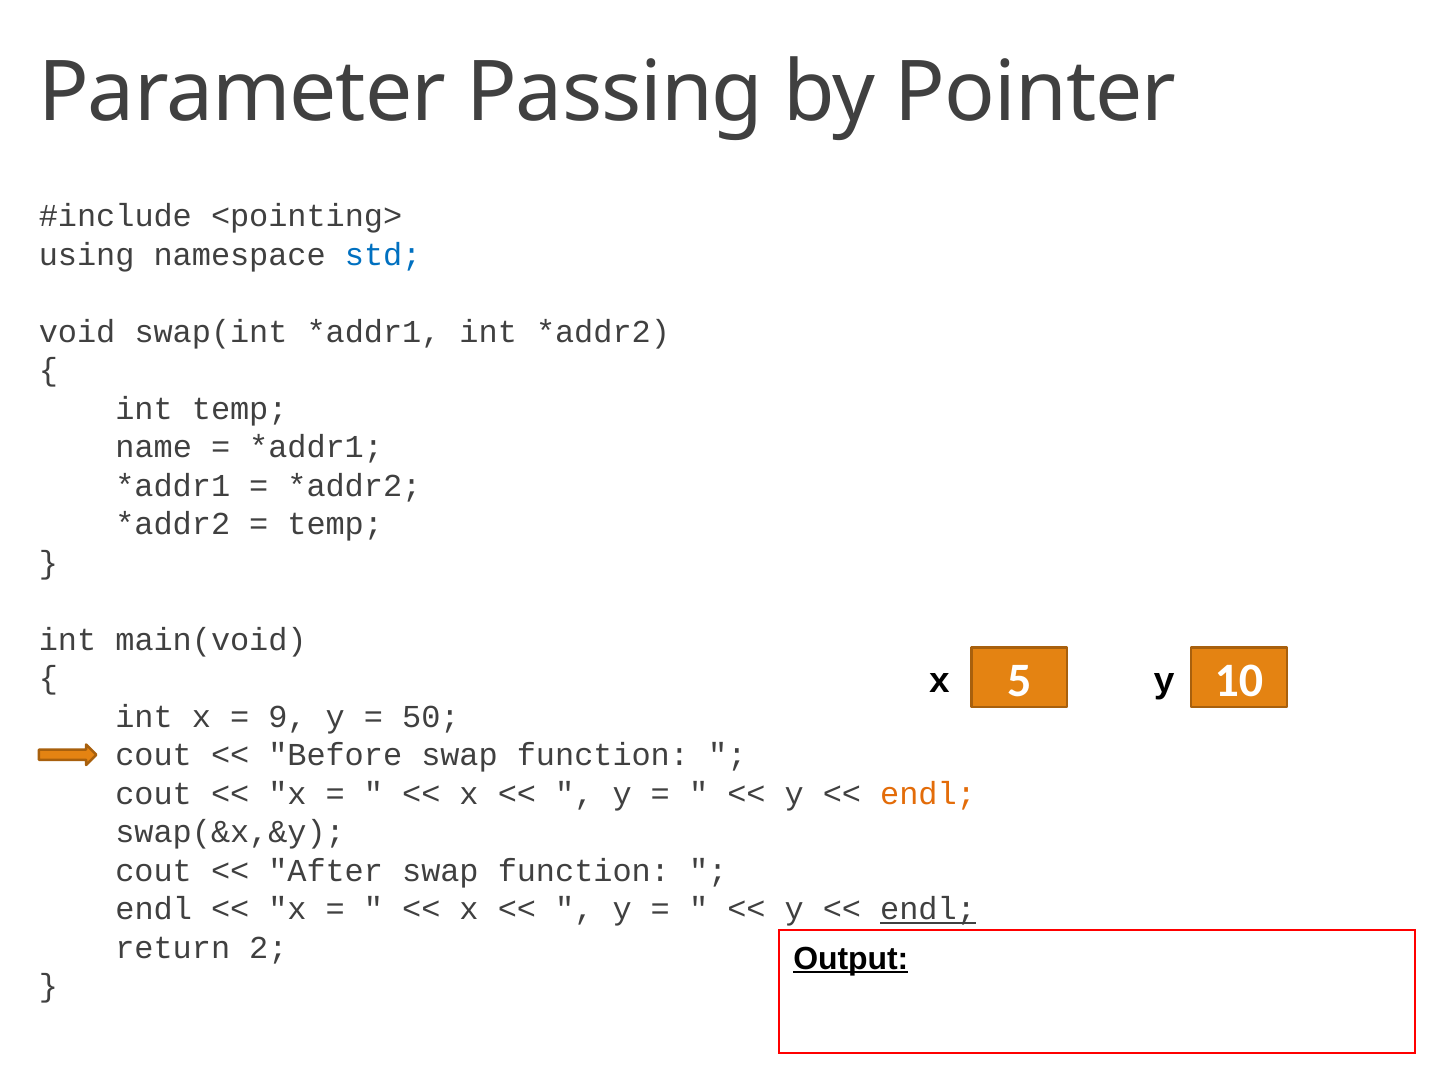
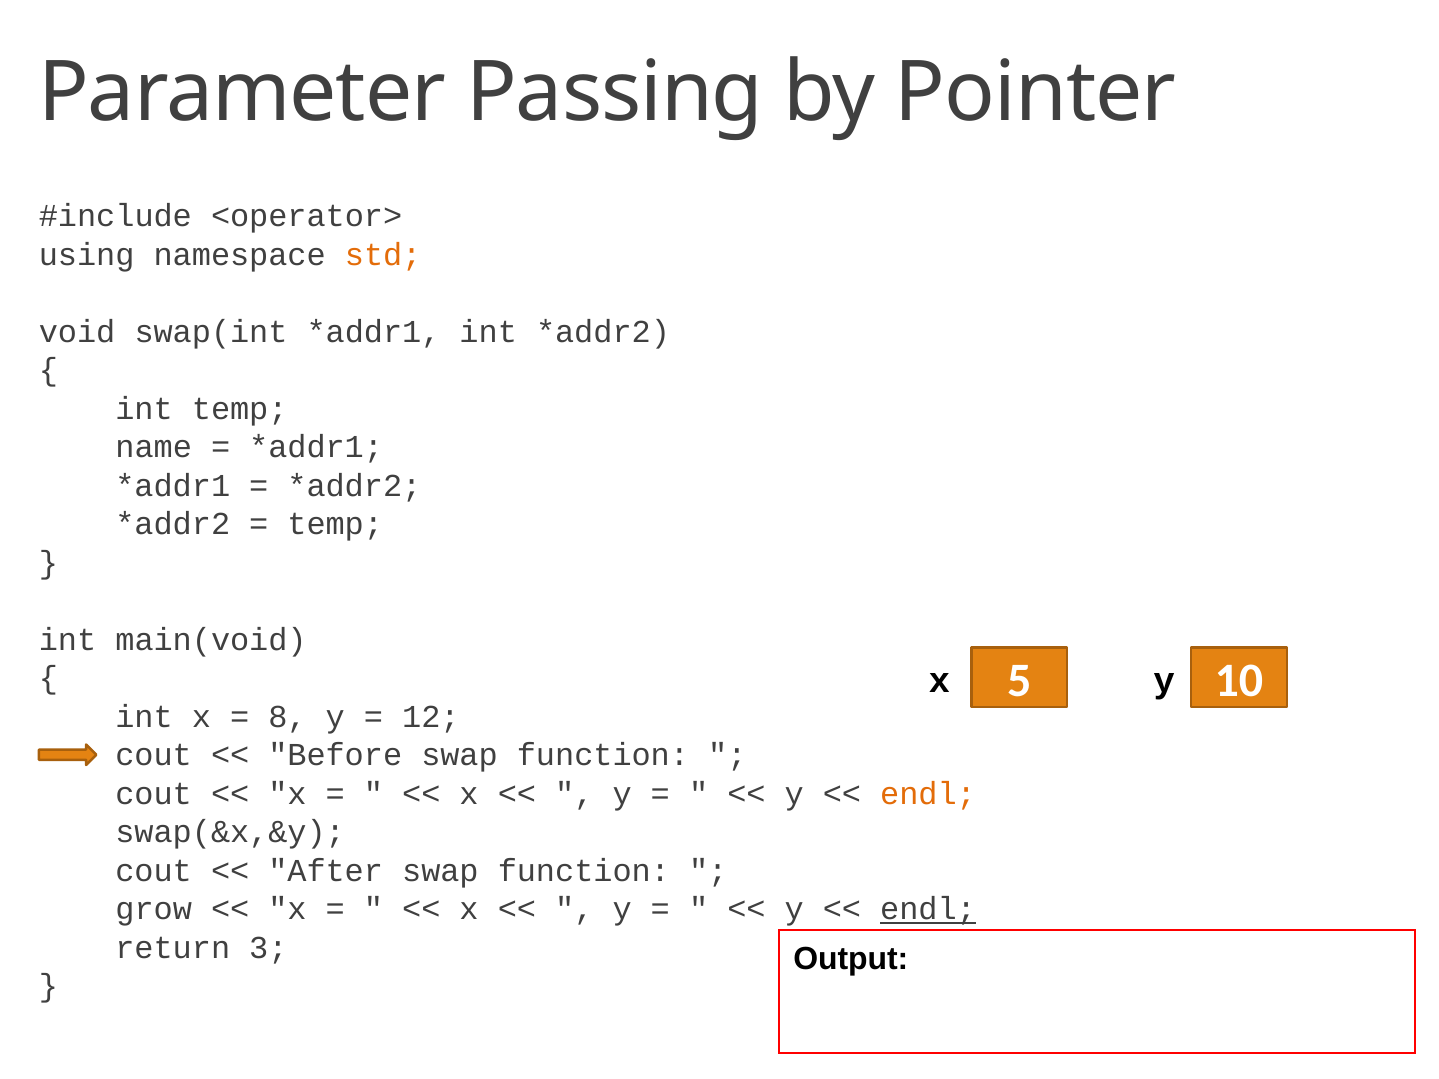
<pointing>: <pointing> -> <operator>
std colour: blue -> orange
9: 9 -> 8
50: 50 -> 12
endl at (154, 910): endl -> grow
2: 2 -> 3
Output underline: present -> none
